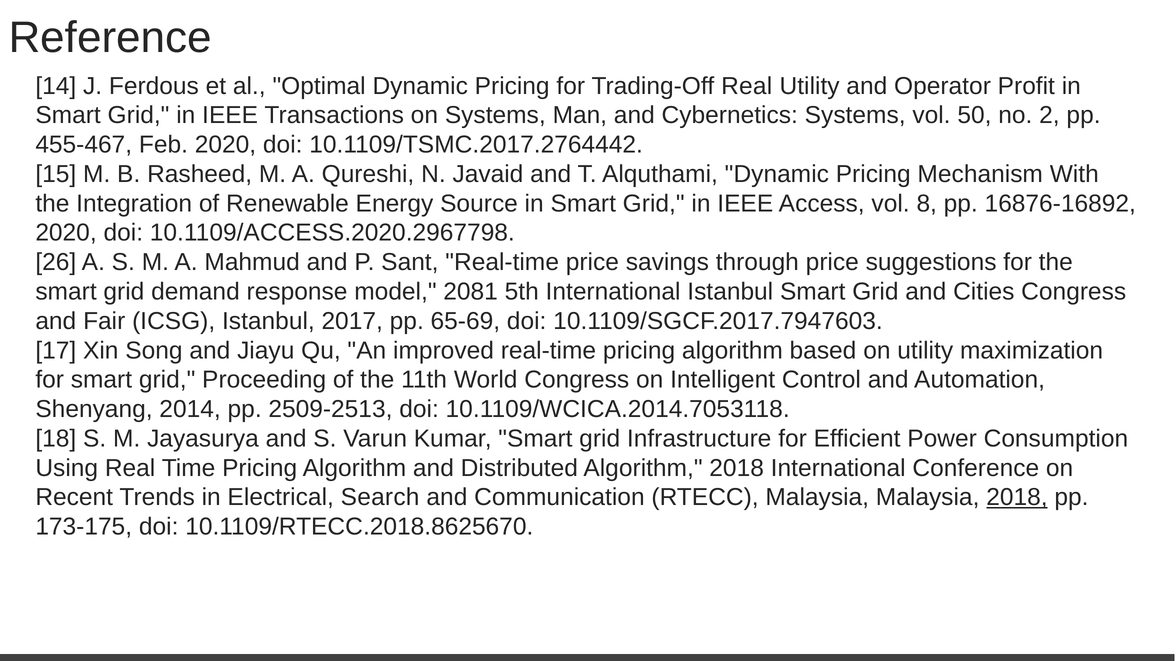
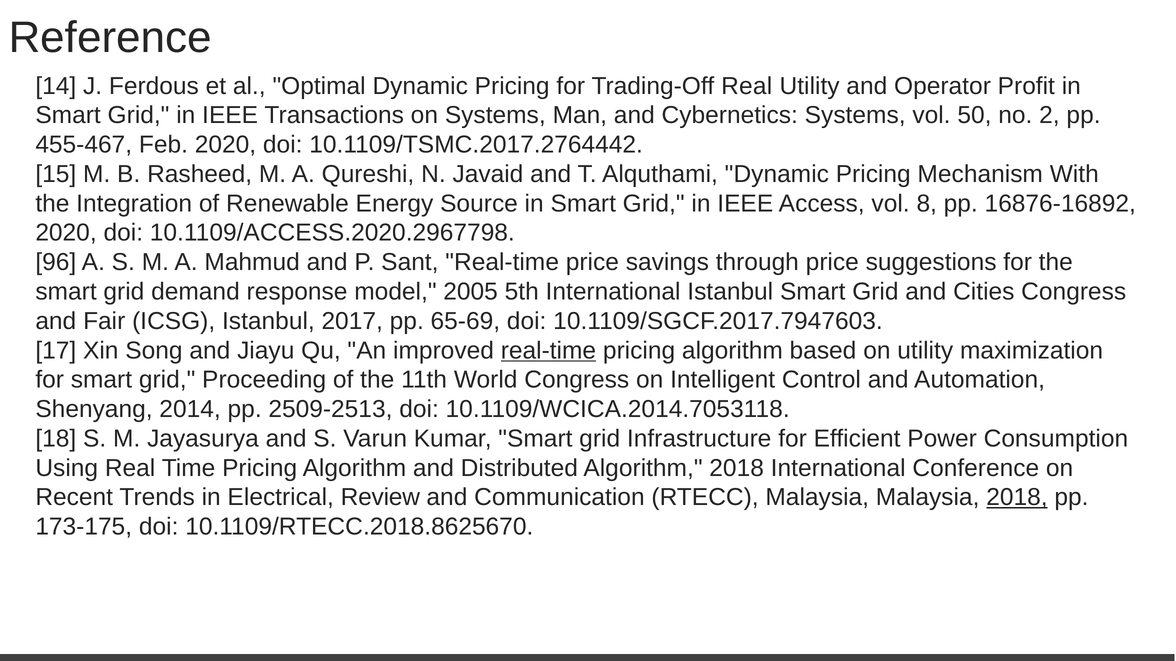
26: 26 -> 96
2081: 2081 -> 2005
real-time at (548, 351) underline: none -> present
Search: Search -> Review
